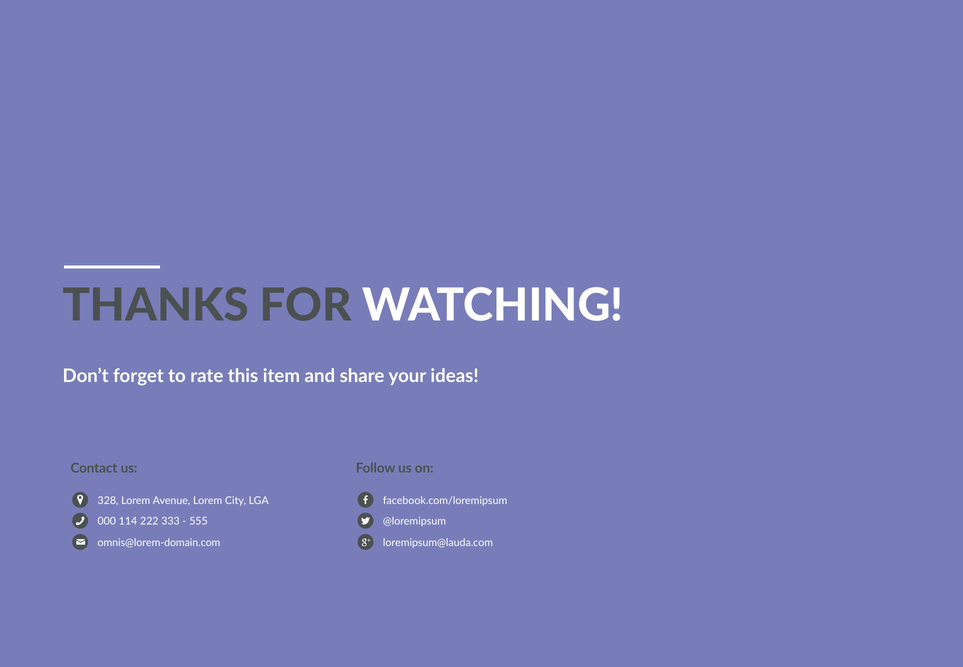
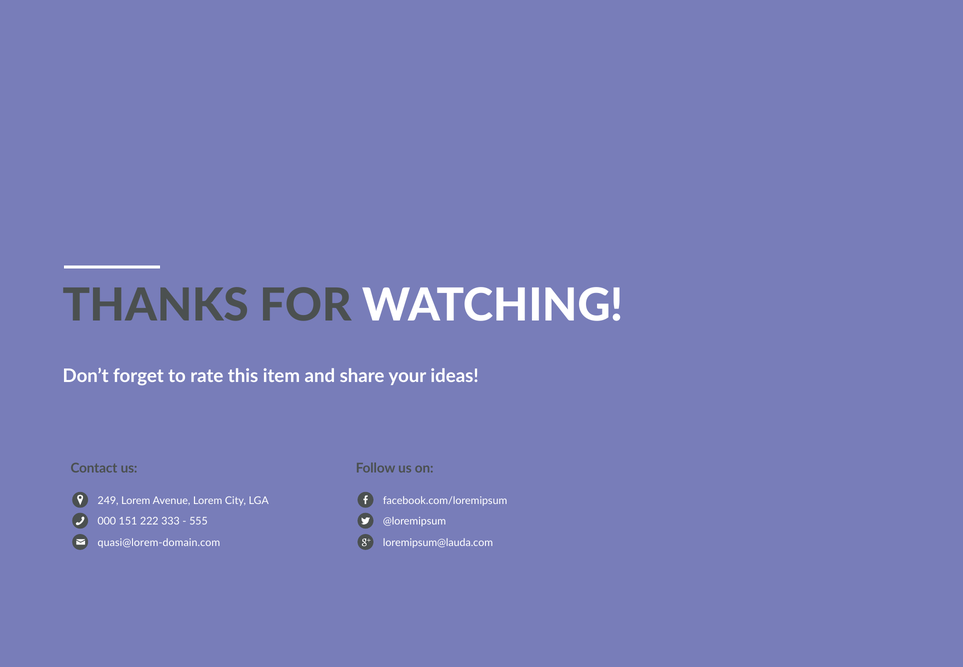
328: 328 -> 249
114: 114 -> 151
omnis@lorem-domain.com: omnis@lorem-domain.com -> quasi@lorem-domain.com
